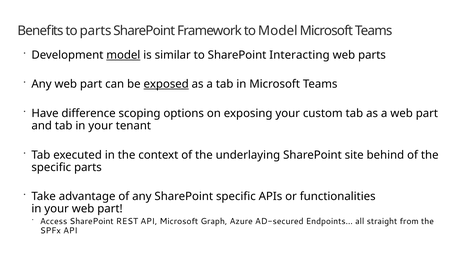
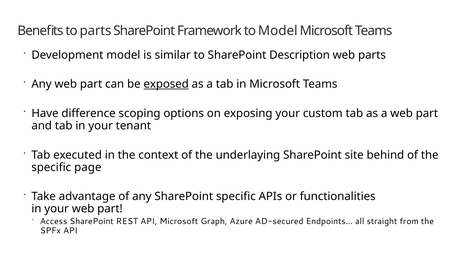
model at (123, 55) underline: present -> none
Interacting: Interacting -> Description
specific parts: parts -> page
